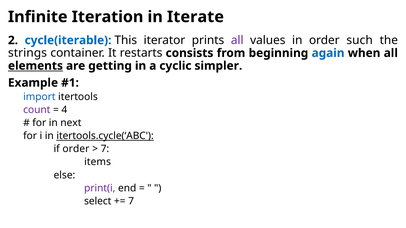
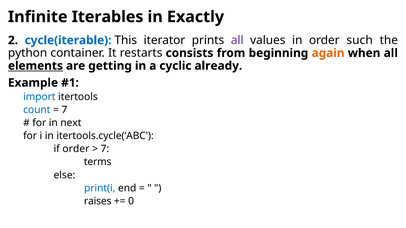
Iteration: Iteration -> Iterables
Iterate: Iterate -> Exactly
strings: strings -> python
again colour: blue -> orange
simpler: simpler -> already
count colour: purple -> blue
4 at (64, 110): 4 -> 7
itertools.cycle(‘ABC underline: present -> none
items: items -> terms
print(i colour: purple -> blue
select: select -> raises
7 at (131, 201): 7 -> 0
